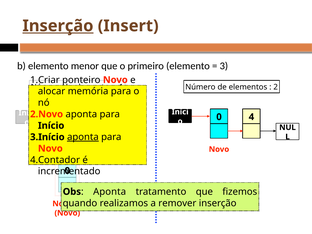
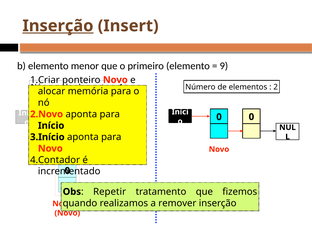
3: 3 -> 9
o 4: 4 -> 0
aponta at (83, 137) underline: present -> none
Aponta at (110, 192): Aponta -> Repetir
